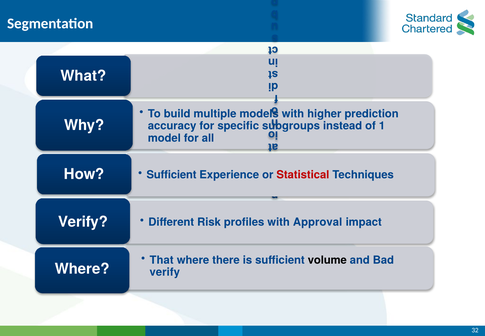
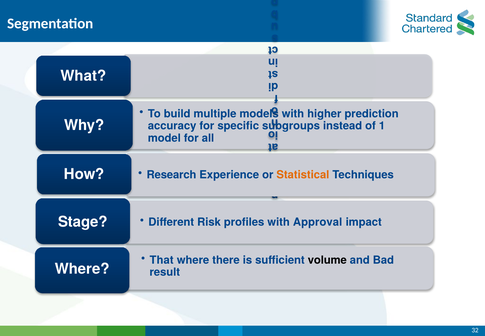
Sufficient at (172, 175): Sufficient -> Research
Statistical colour: red -> orange
Verify at (83, 222): Verify -> Stage
verify at (165, 272): verify -> result
